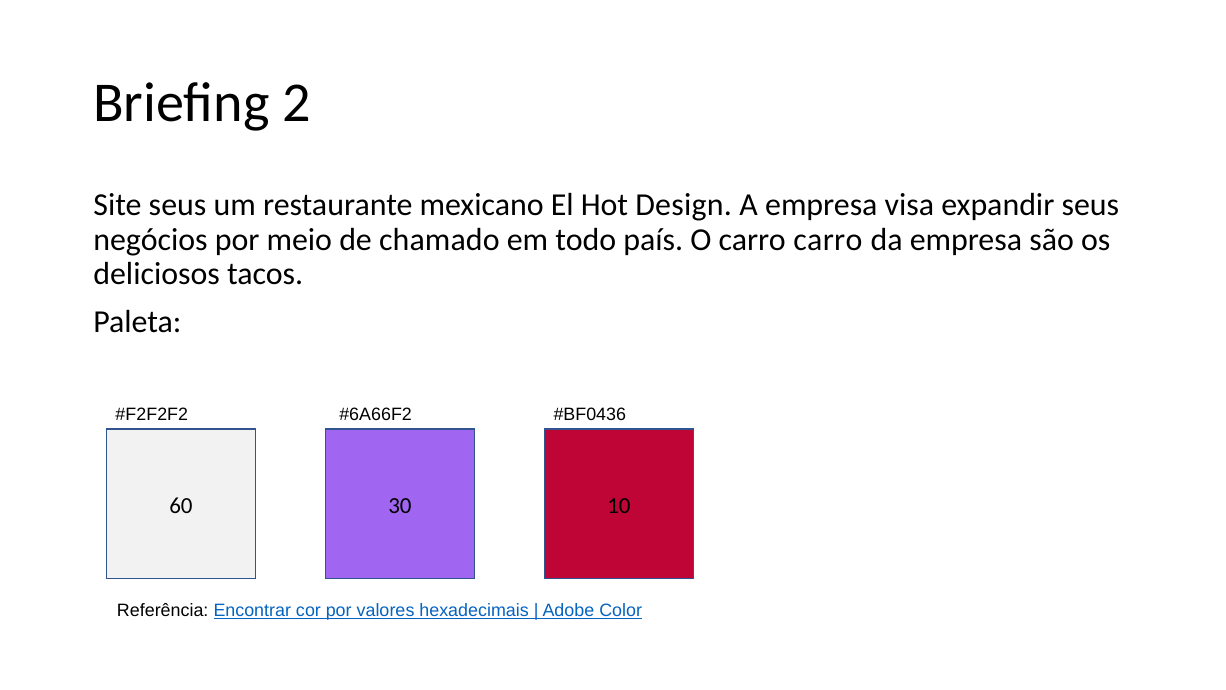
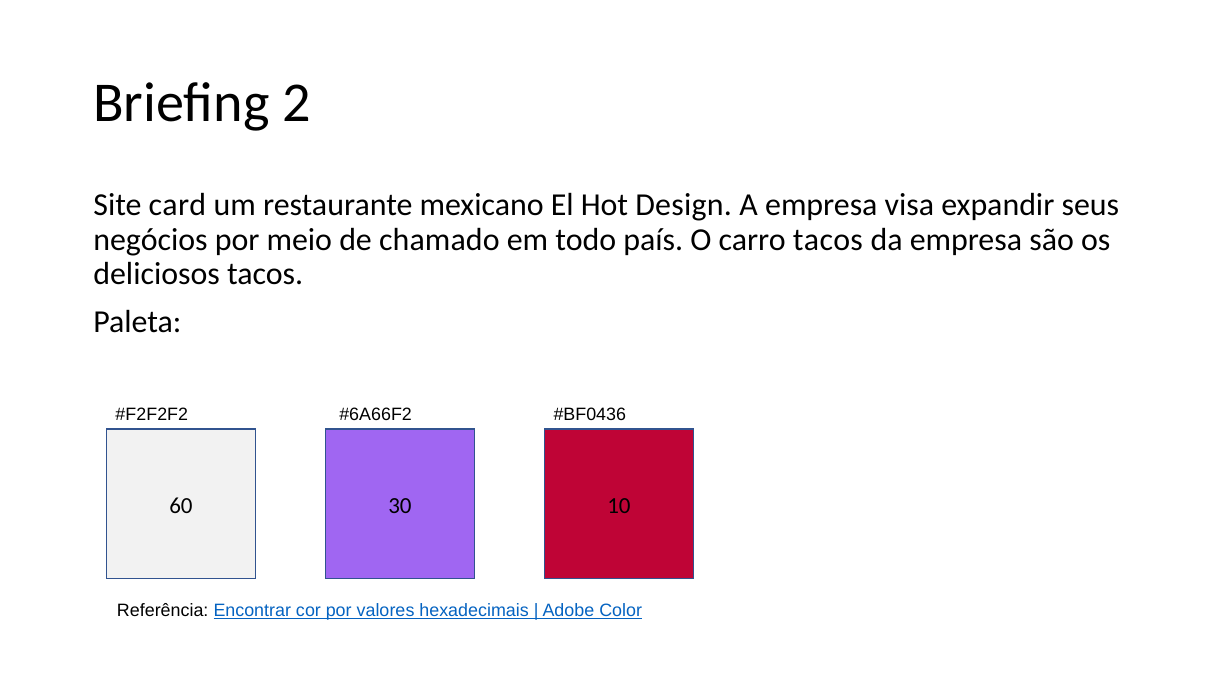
Site seus: seus -> card
carro carro: carro -> tacos
